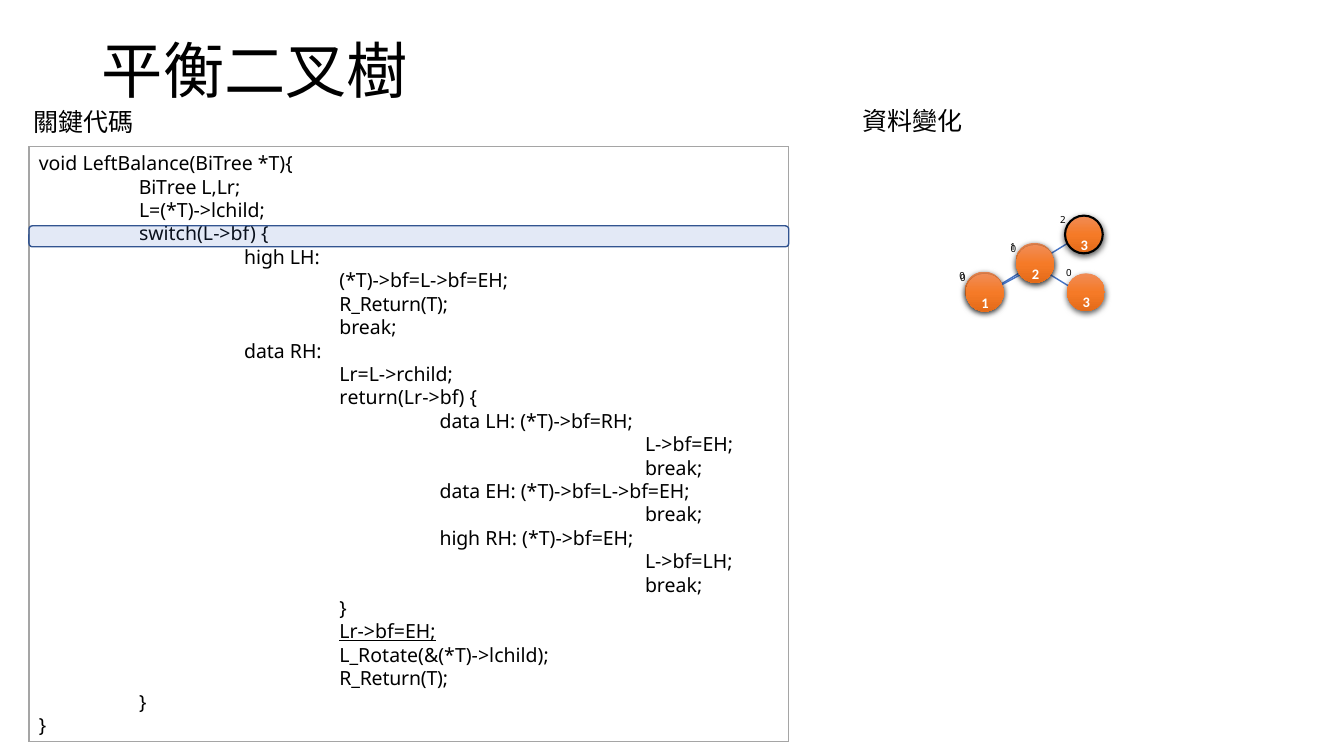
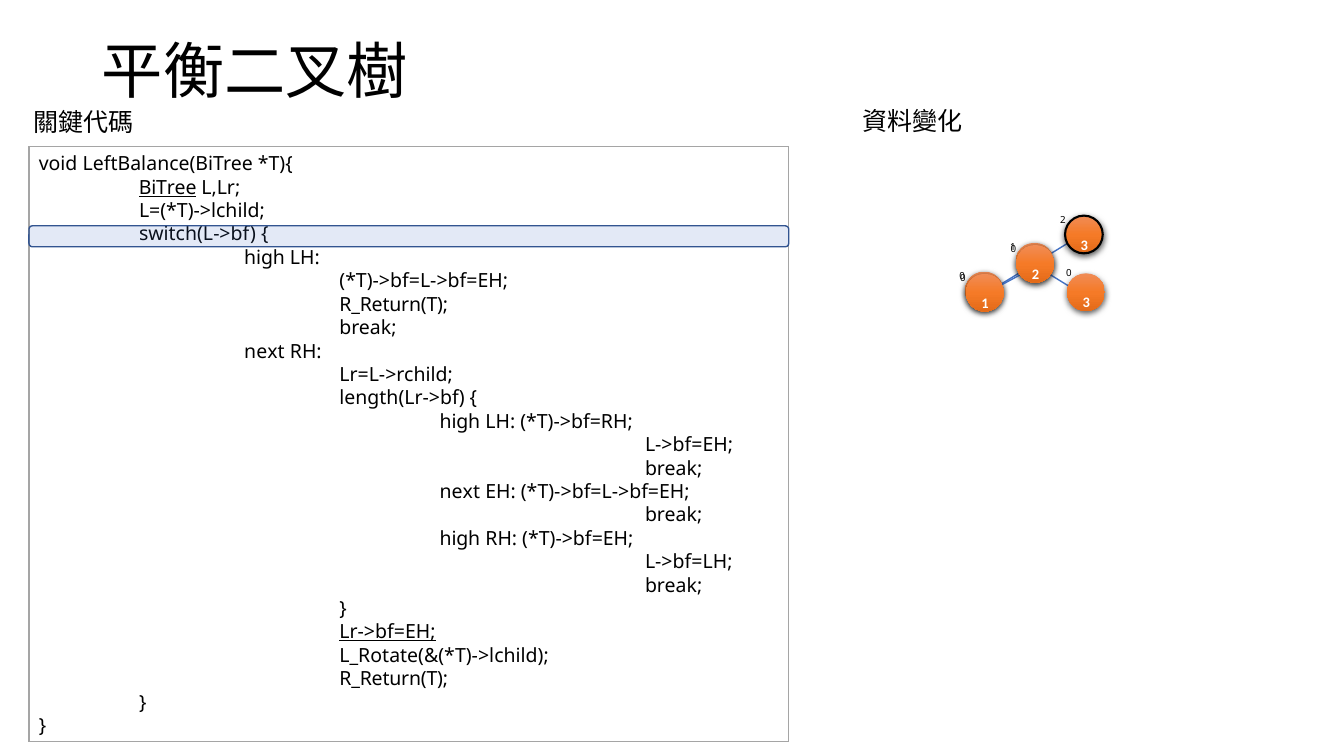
BiTree underline: none -> present
data at (265, 351): data -> next
return(Lr->bf: return(Lr->bf -> length(Lr->bf
data at (460, 422): data -> high
data at (460, 492): data -> next
